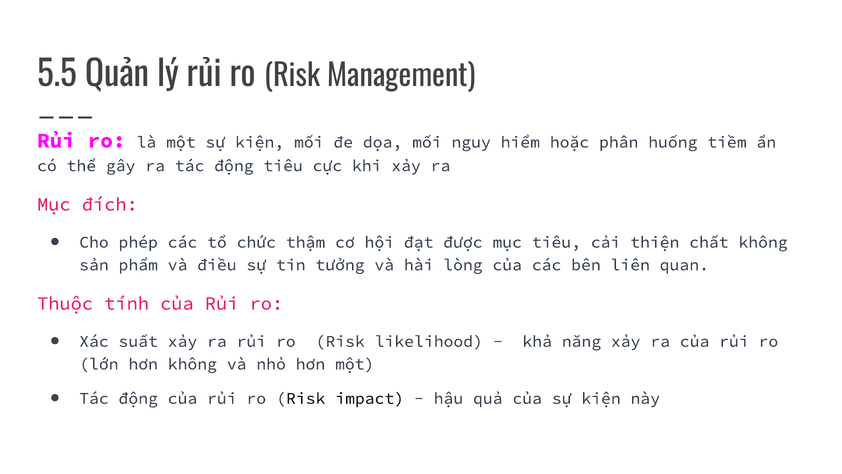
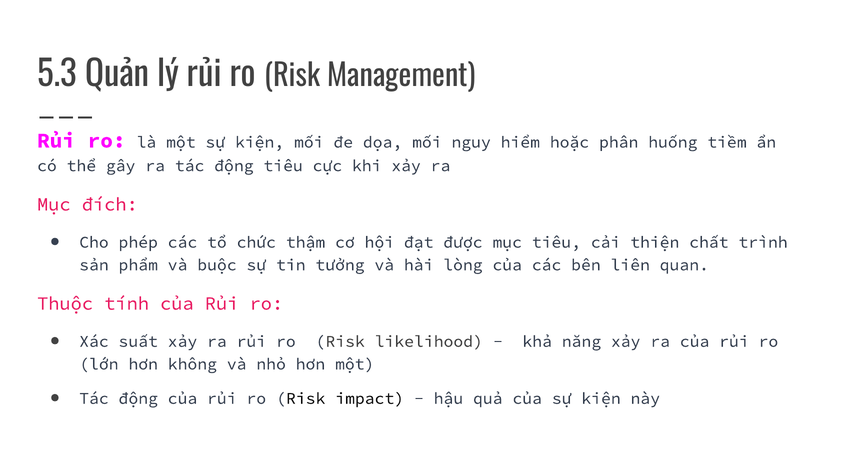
5.5: 5.5 -> 5.3
chất không: không -> trình
điều: điều -> buộc
